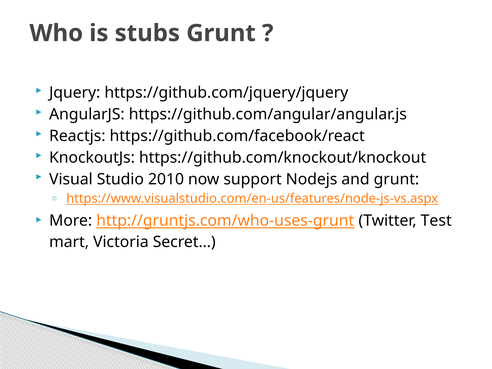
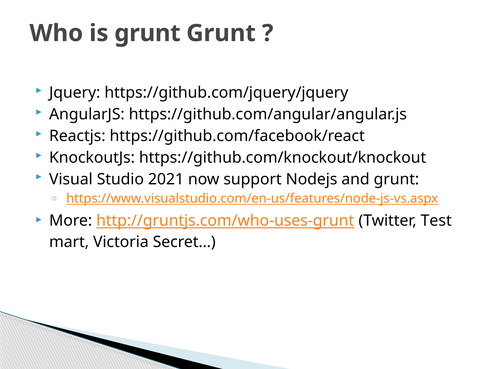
is stubs: stubs -> grunt
2010: 2010 -> 2021
